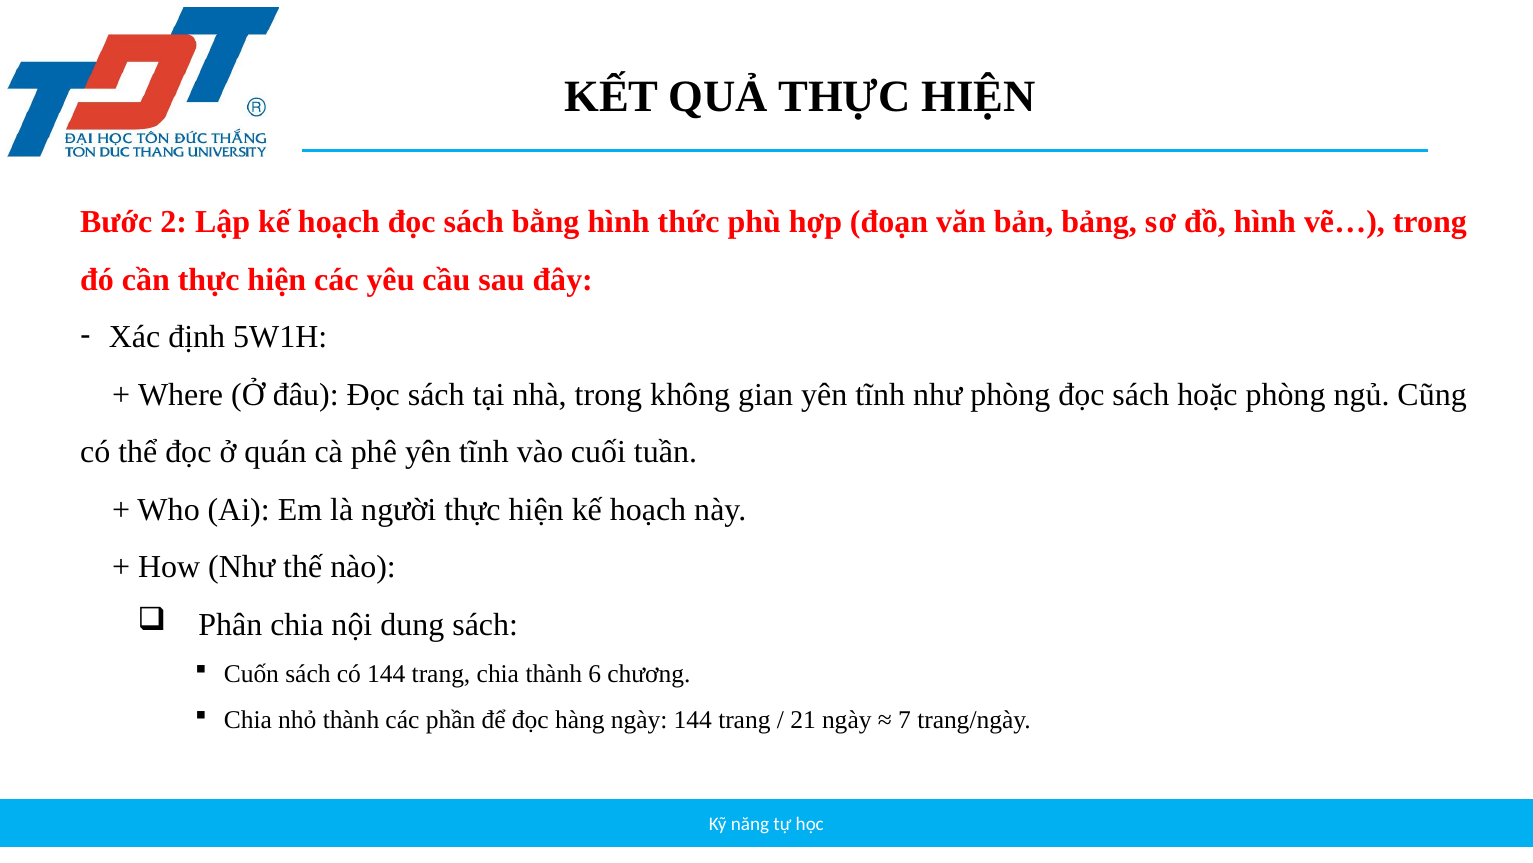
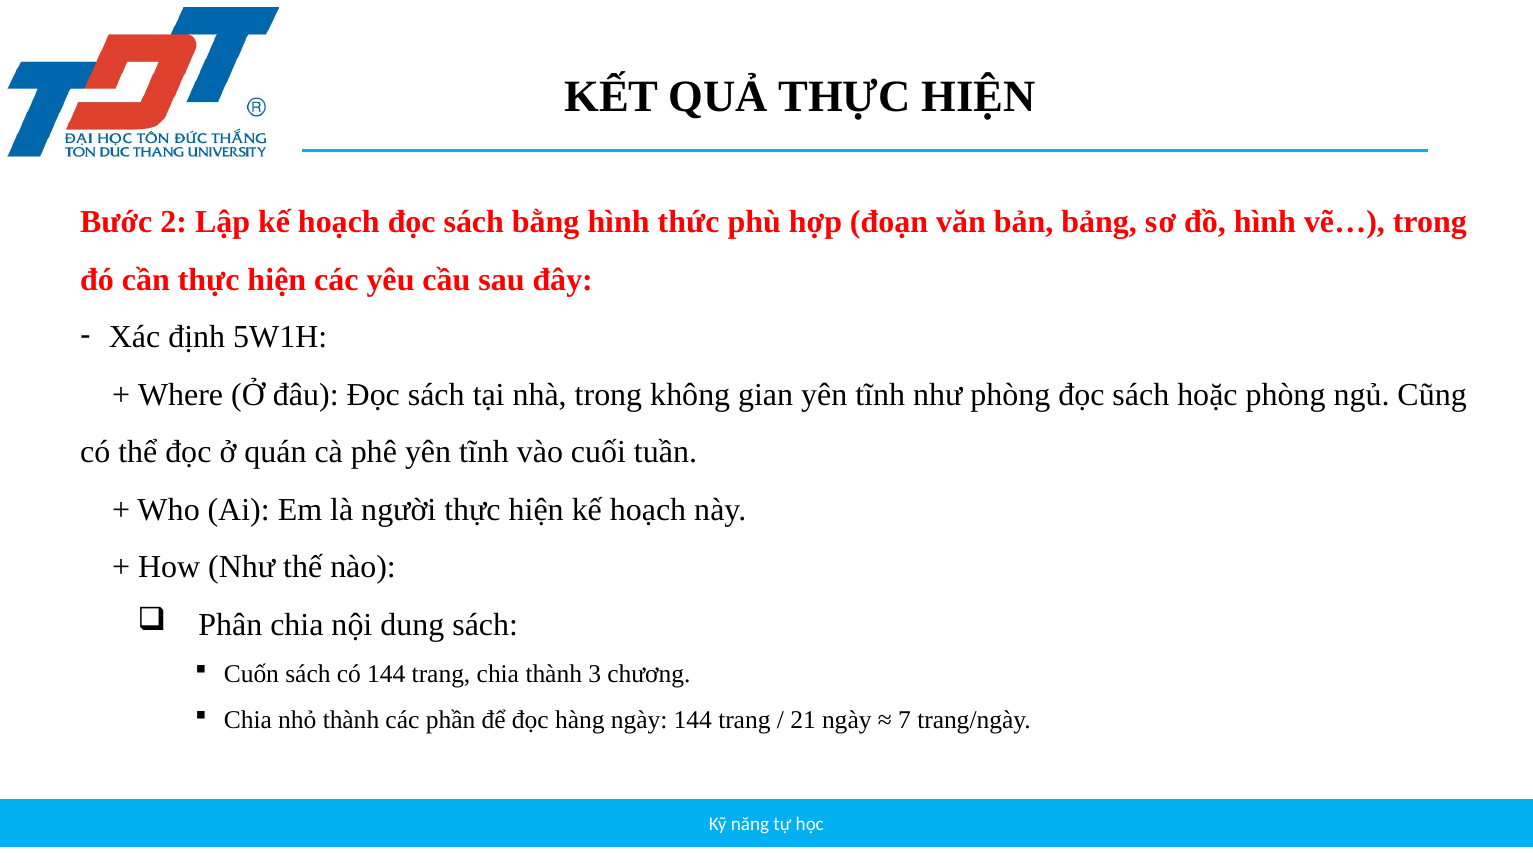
6: 6 -> 3
